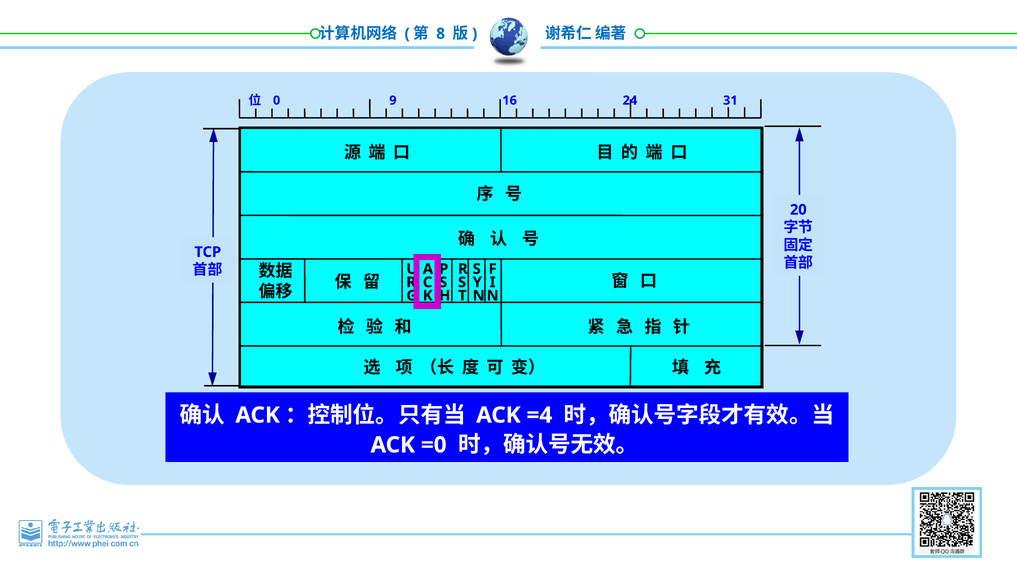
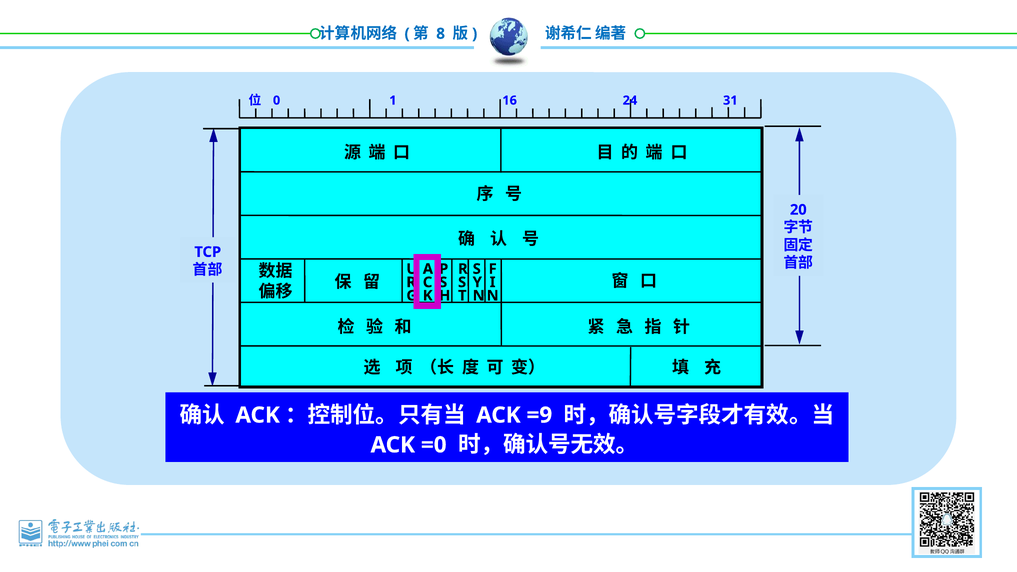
9: 9 -> 1
=4: =4 -> =9
